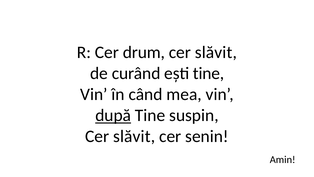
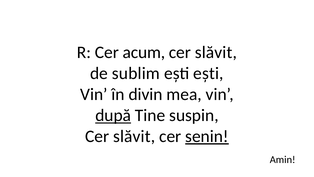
drum: drum -> acum
curând: curând -> sublim
ești tine: tine -> ești
când: când -> divin
senin underline: none -> present
